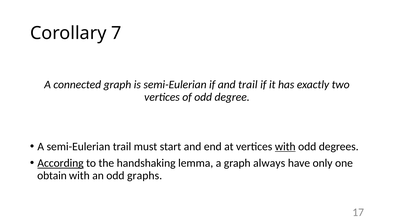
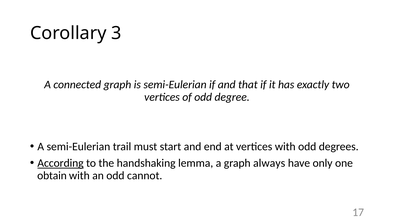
7: 7 -> 3
and trail: trail -> that
with at (285, 146) underline: present -> none
graphs: graphs -> cannot
